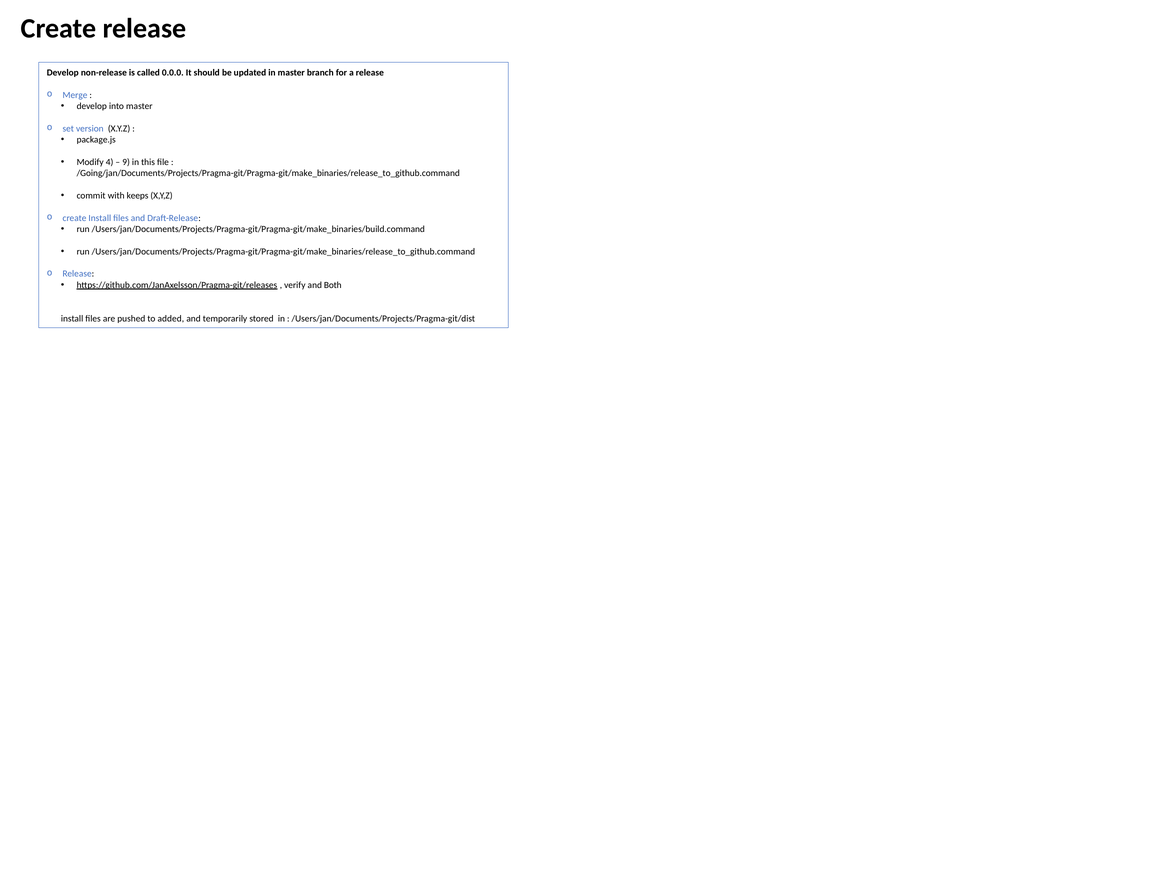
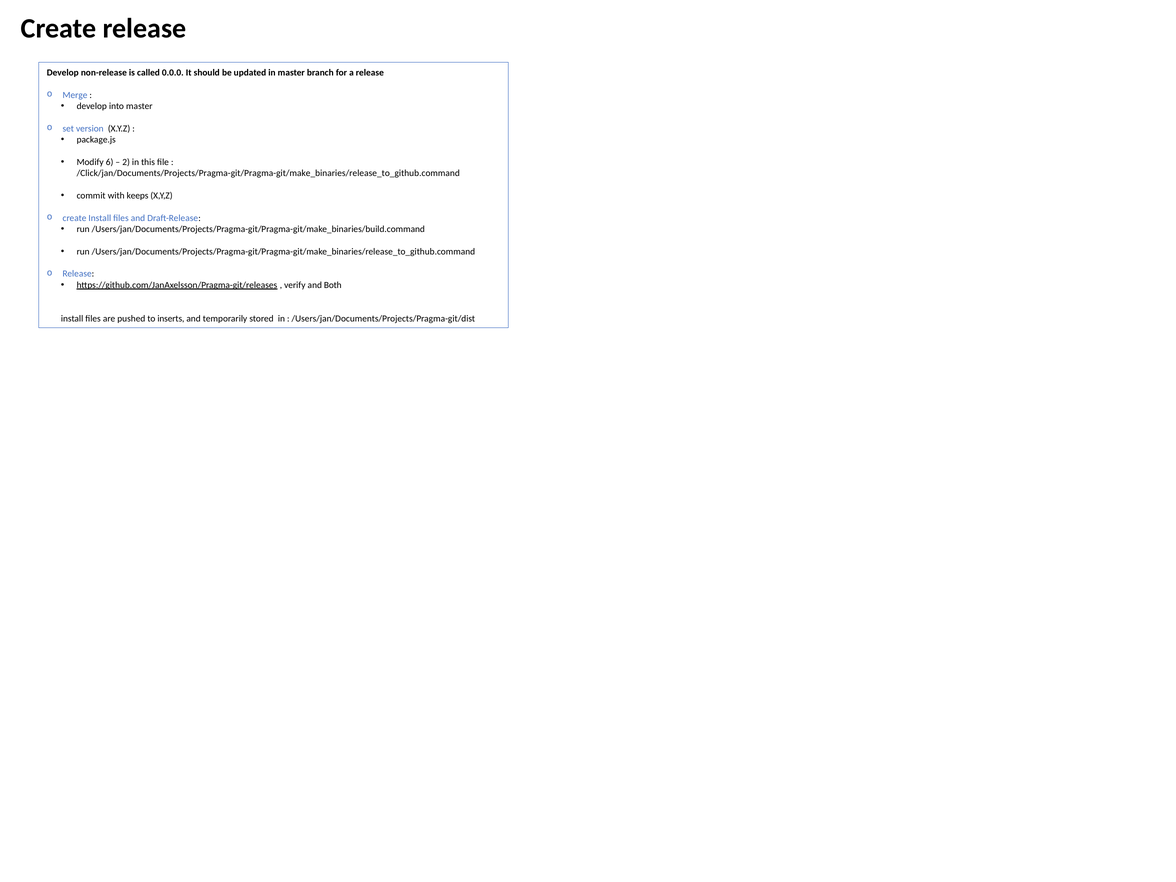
4: 4 -> 6
9: 9 -> 2
/Going/jan/Documents/Projects/Pragma-git/Pragma-git/make_binaries/release_to_github.command: /Going/jan/Documents/Projects/Pragma-git/Pragma-git/make_binaries/release_to_github.command -> /Click/jan/Documents/Projects/Pragma-git/Pragma-git/make_binaries/release_to_github.command
added: added -> inserts
